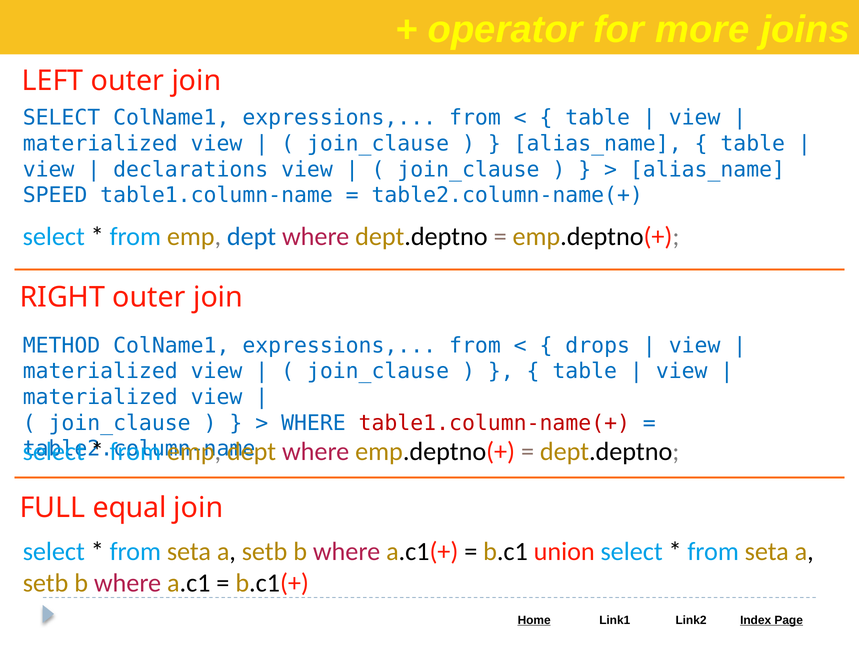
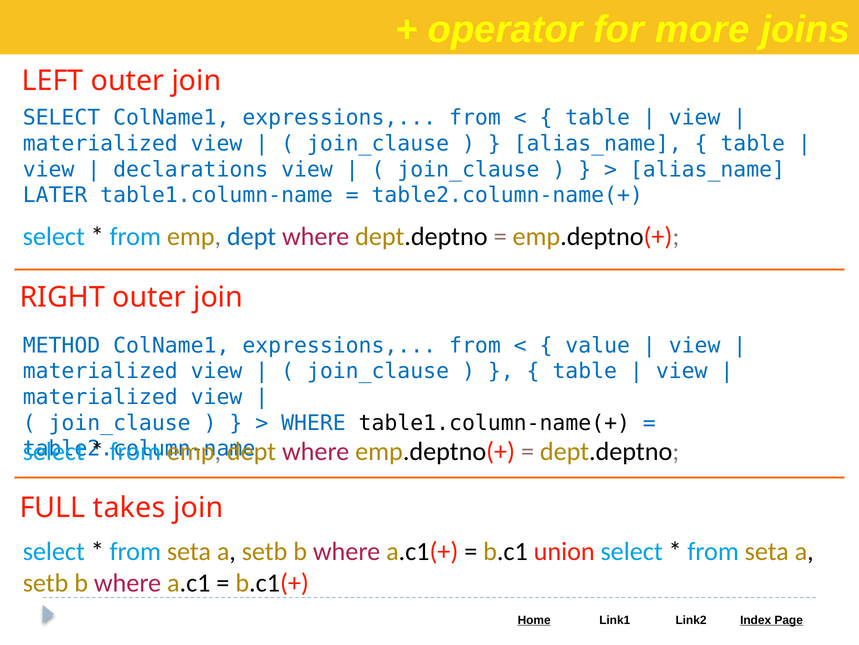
SPEED: SPEED -> LATER
drops: drops -> value
table1.column-name(+ colour: red -> black
equal: equal -> takes
